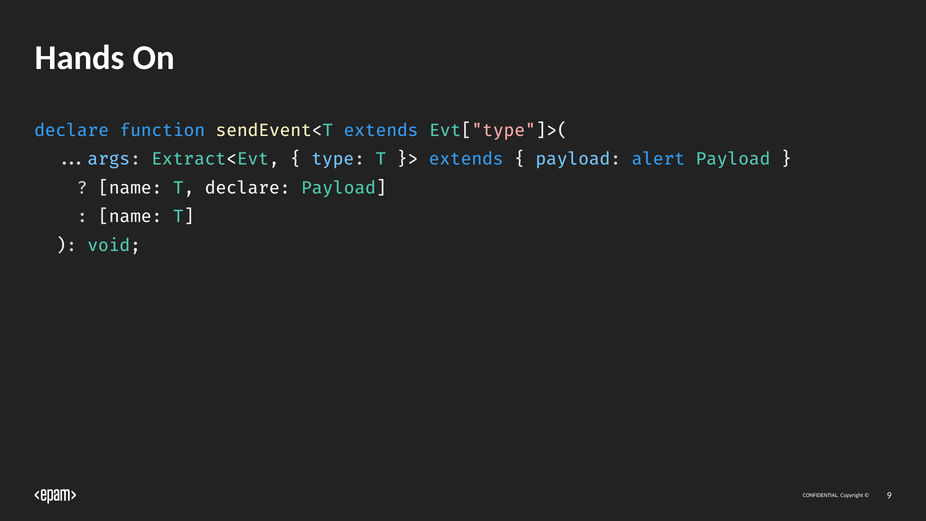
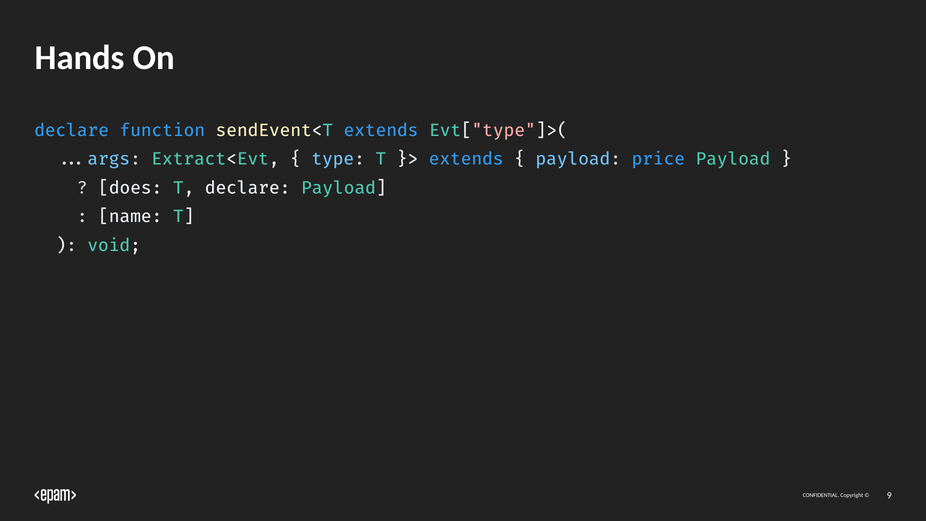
alert: alert -> price
name at (130, 188): name -> does
